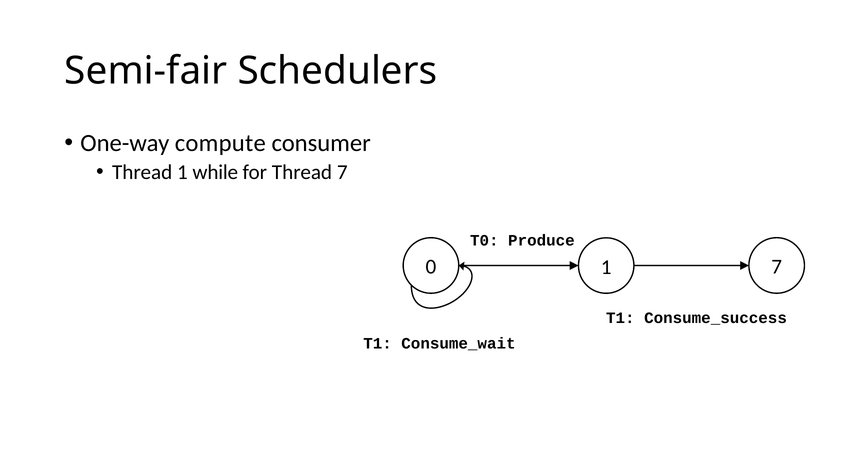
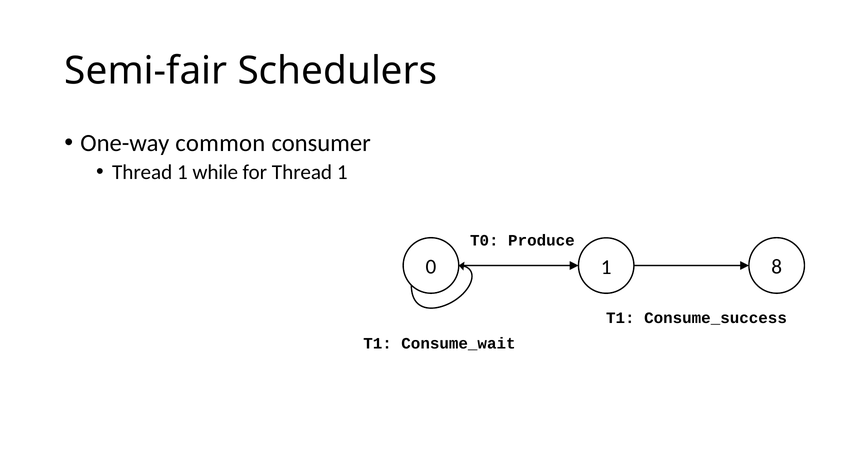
compute: compute -> common
for Thread 7: 7 -> 1
1 7: 7 -> 8
